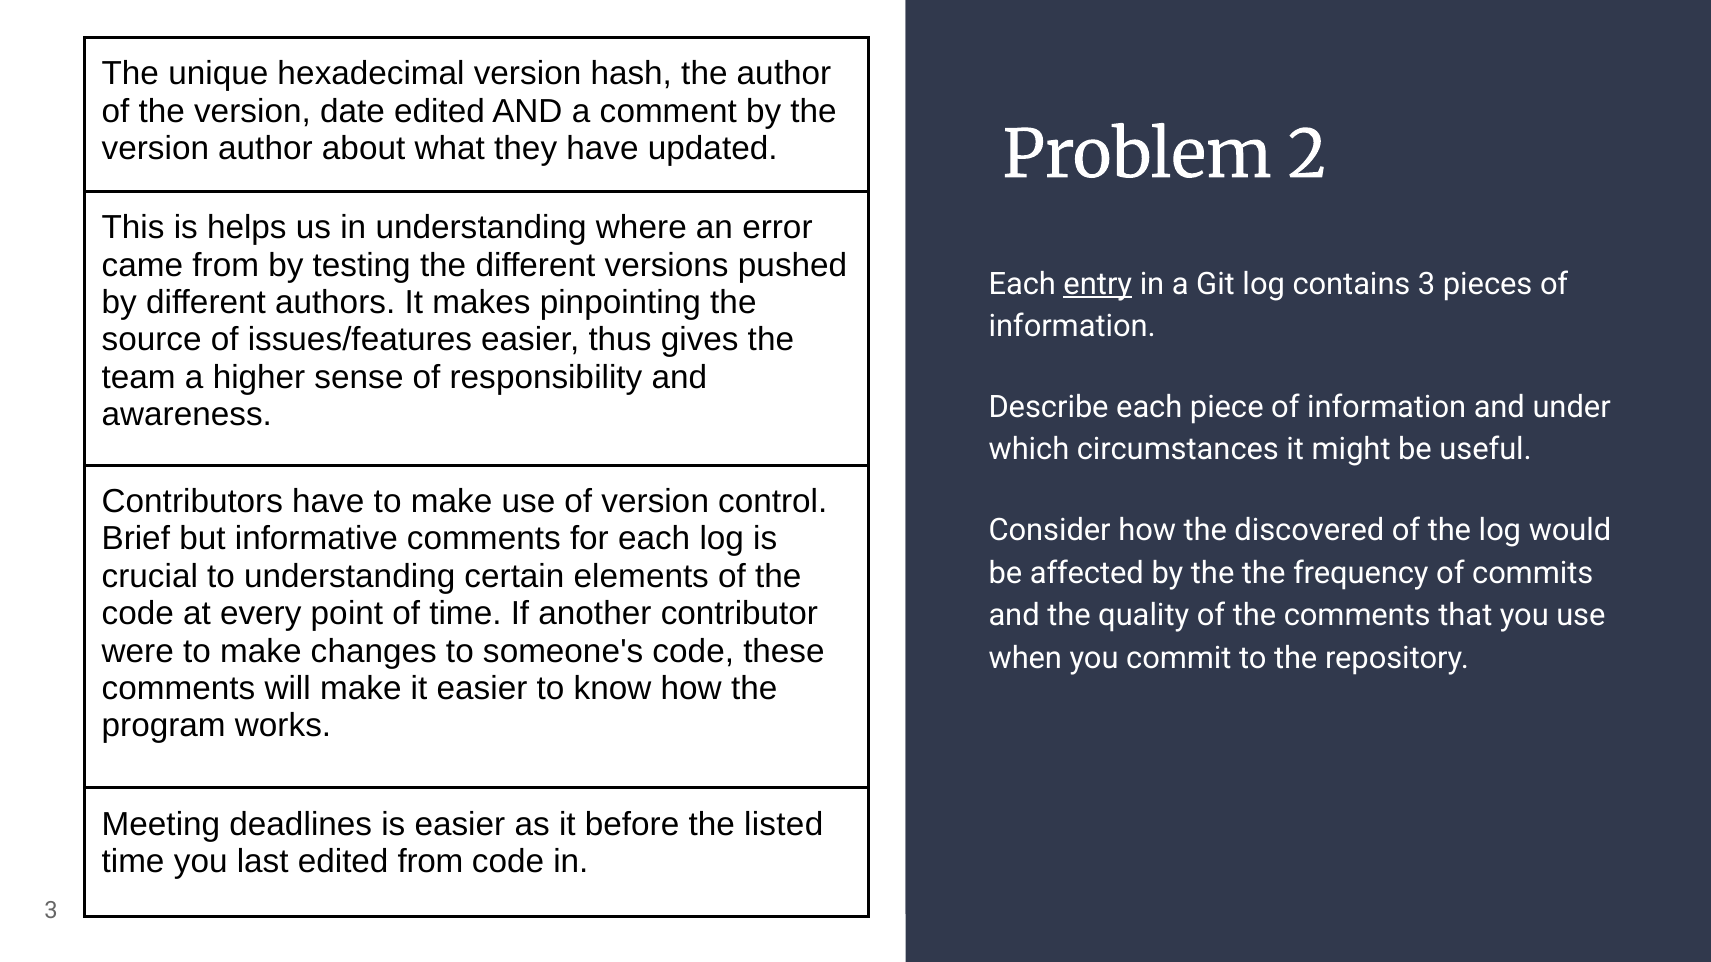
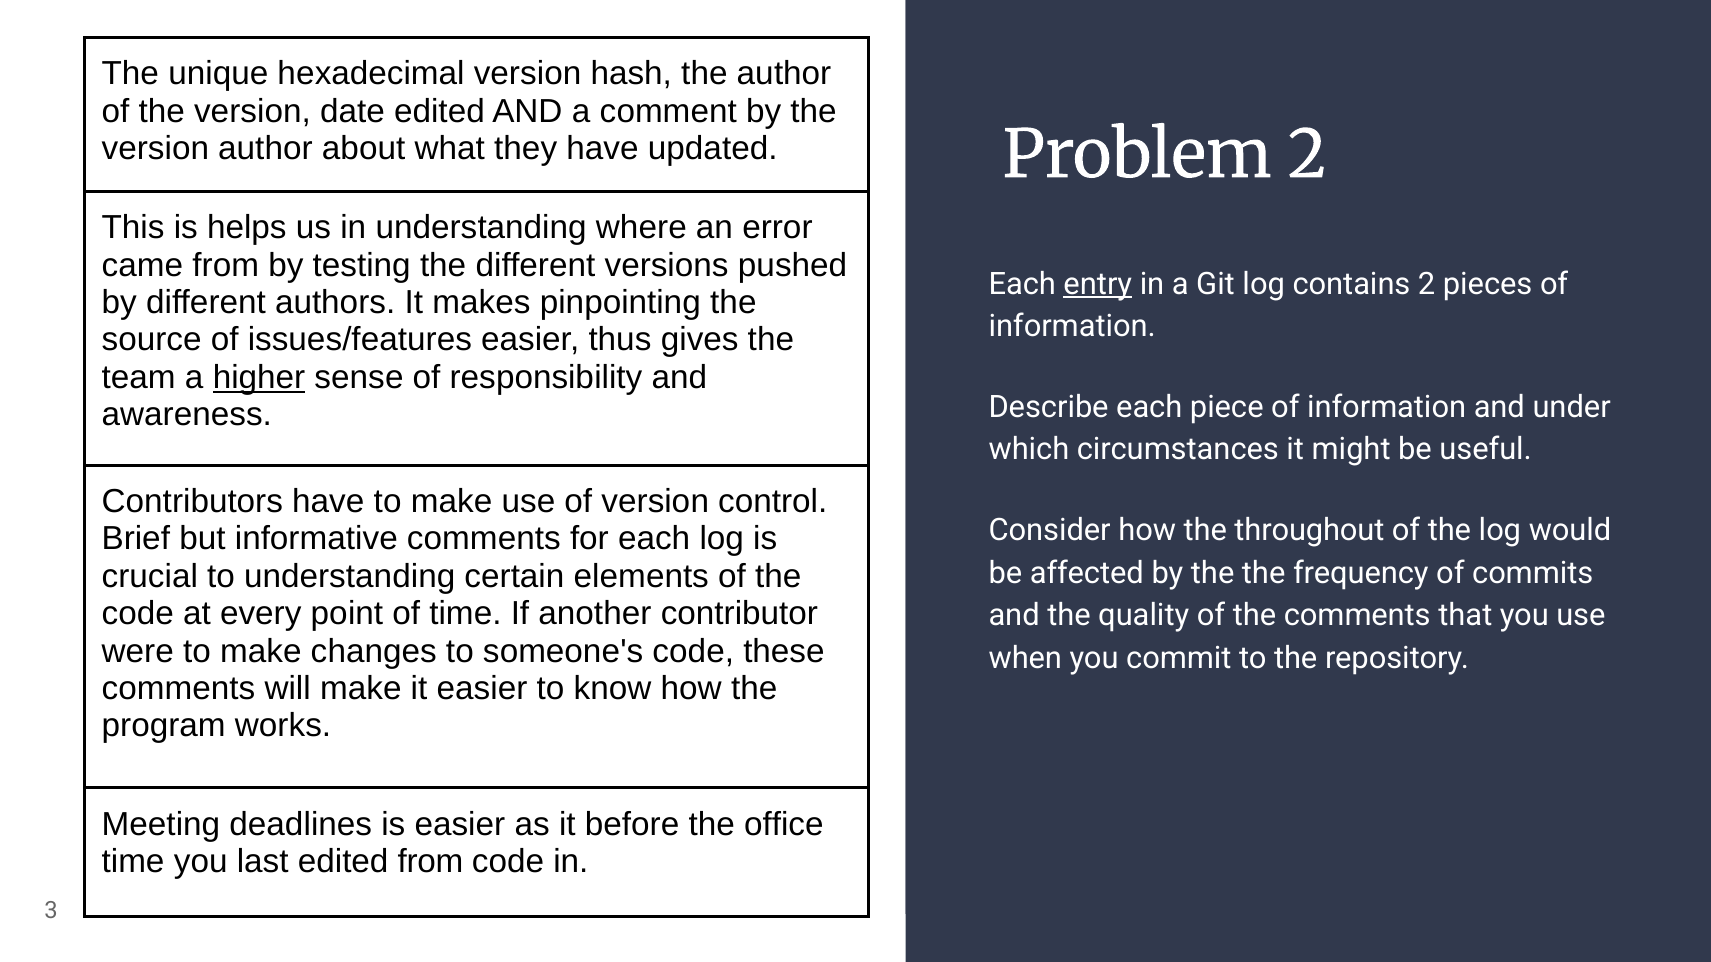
contains 3: 3 -> 2
higher underline: none -> present
discovered: discovered -> throughout
listed: listed -> office
